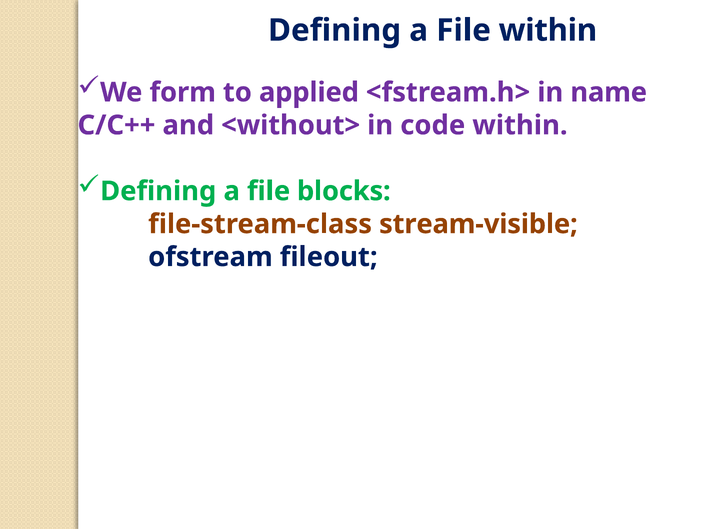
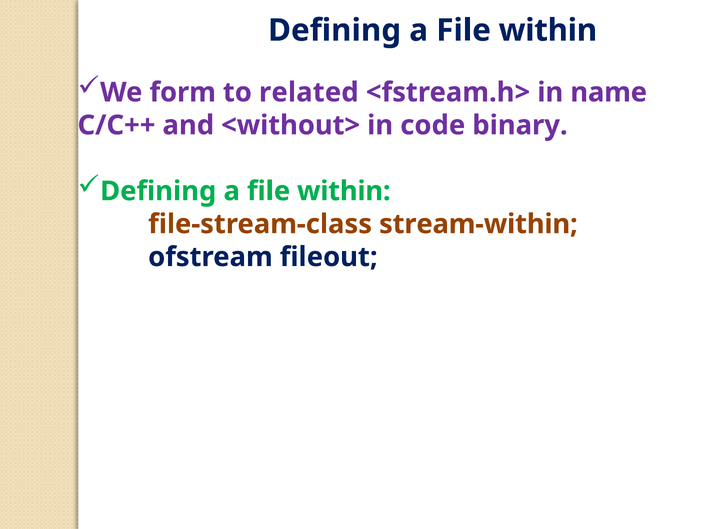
applied: applied -> related
code within: within -> binary
blocks at (344, 191): blocks -> within
stream-visible: stream-visible -> stream-within
